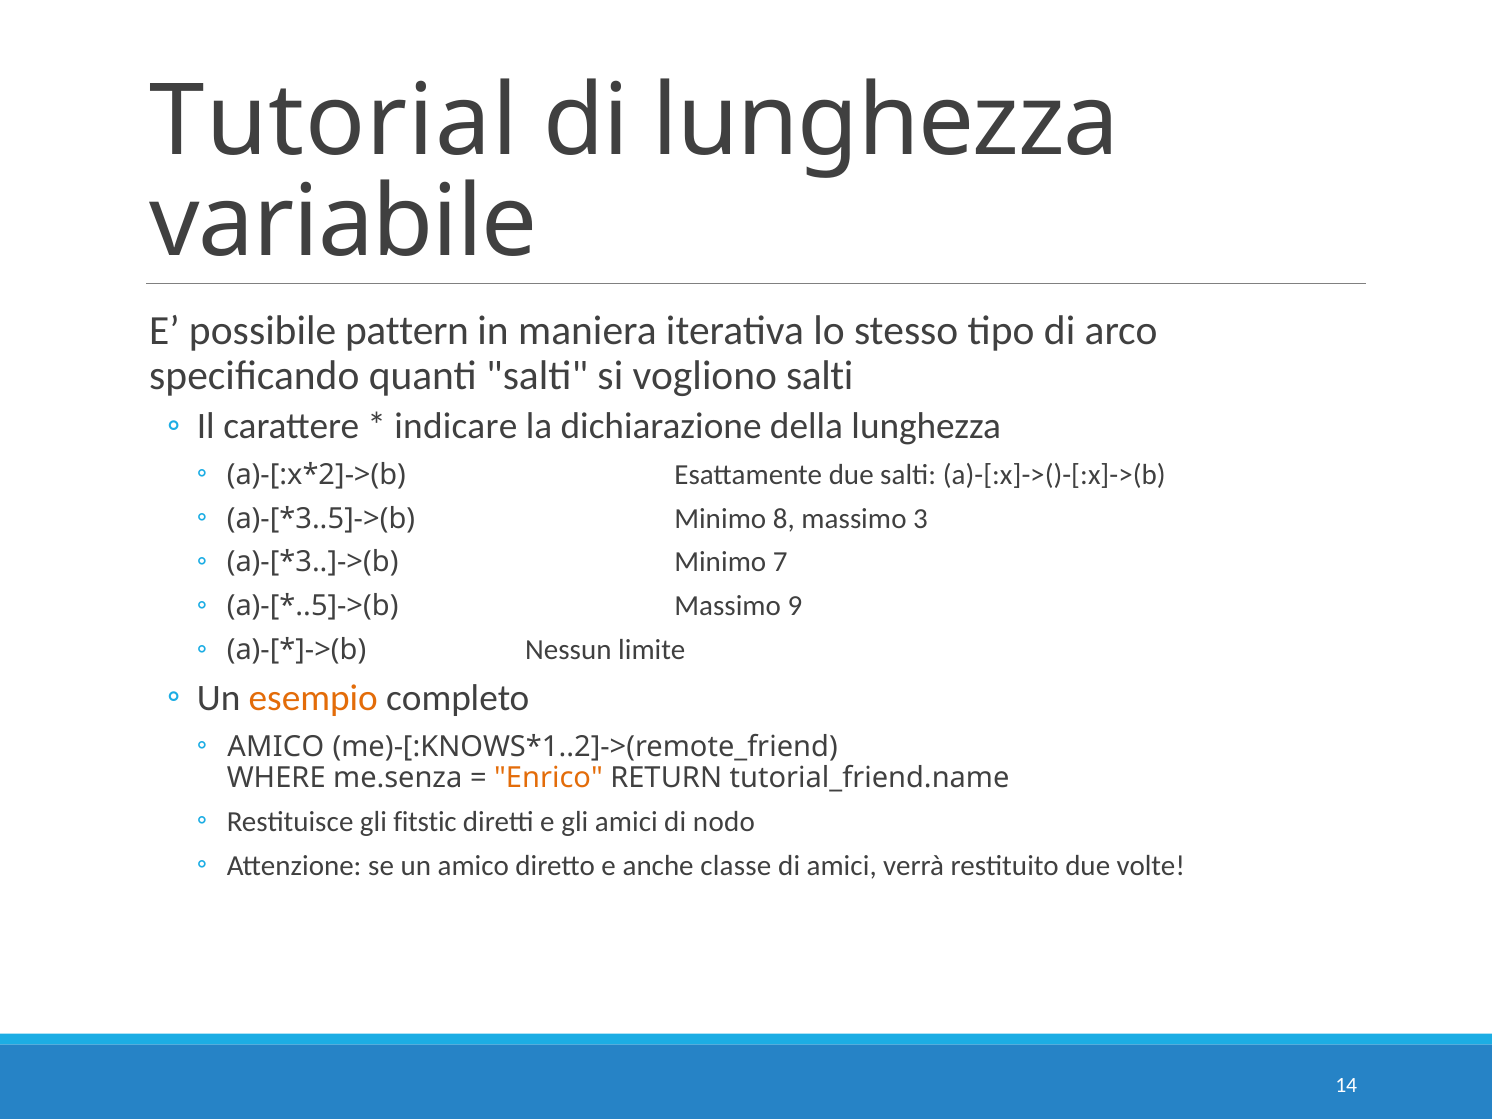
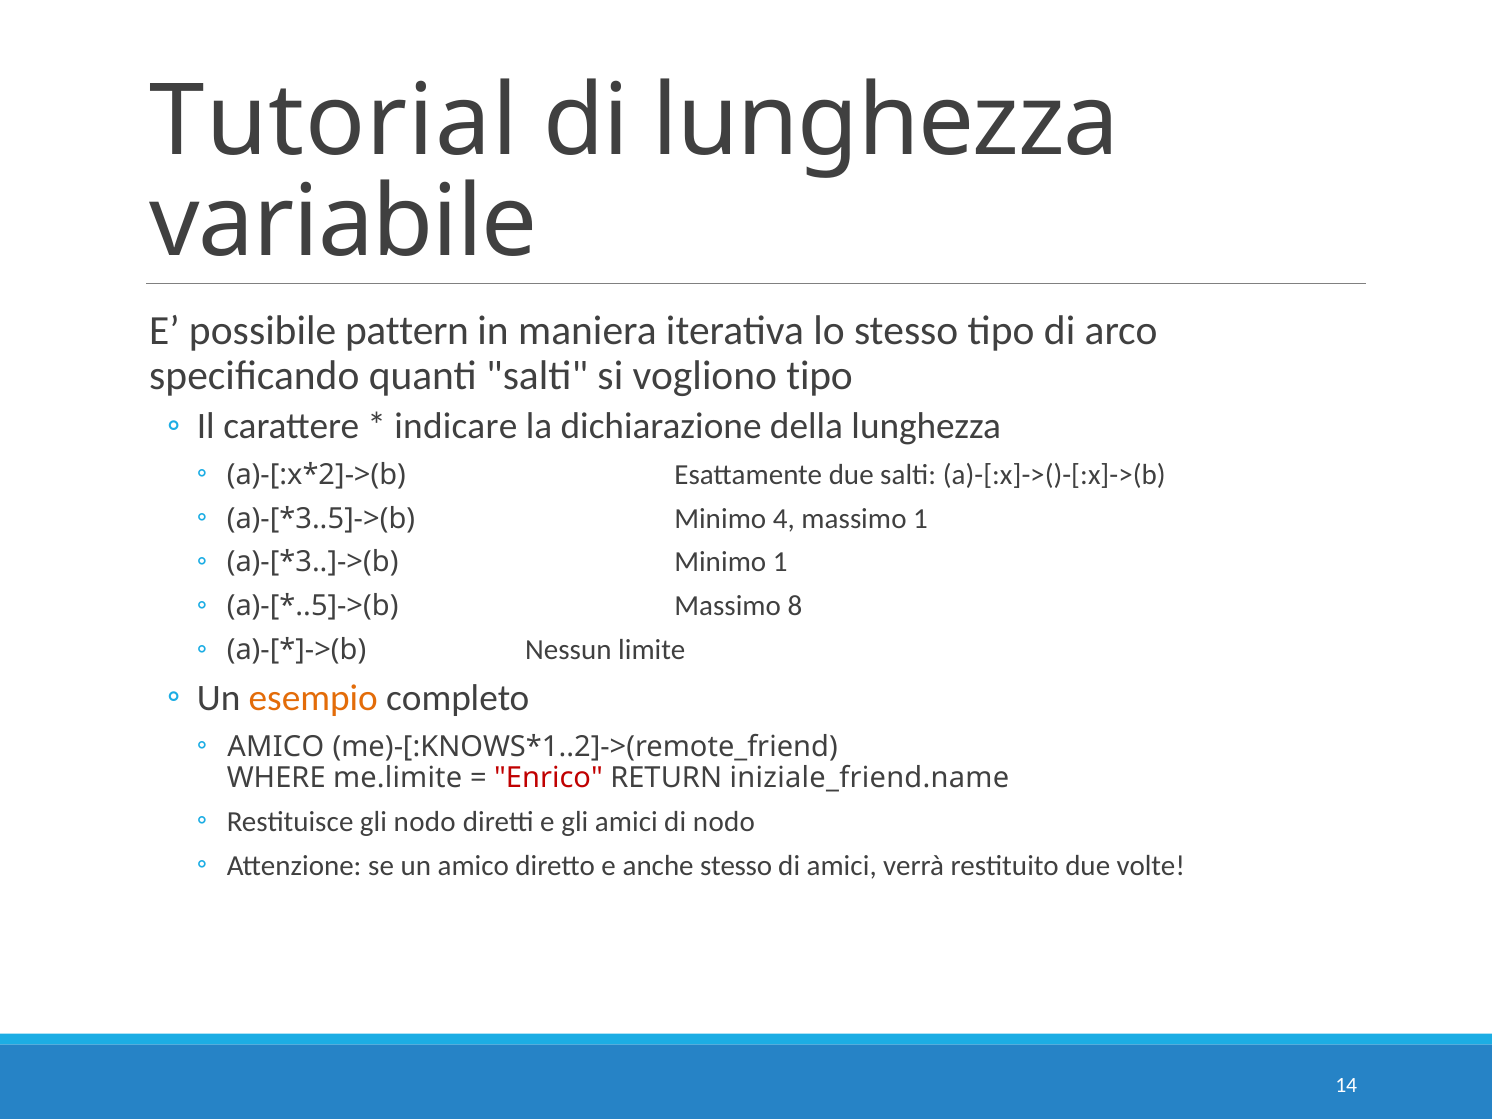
vogliono salti: salti -> tipo
8: 8 -> 4
massimo 3: 3 -> 1
Minimo 7: 7 -> 1
9: 9 -> 8
me.senza: me.senza -> me.limite
Enrico colour: orange -> red
tutorial_friend.name: tutorial_friend.name -> iniziale_friend.name
gli fitstic: fitstic -> nodo
anche classe: classe -> stesso
